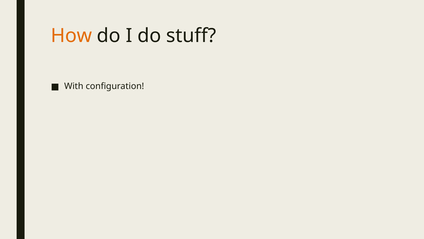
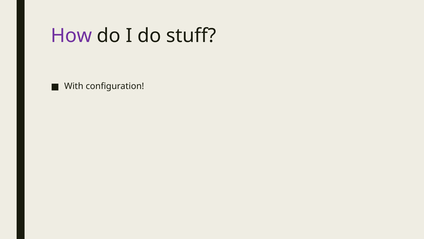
How colour: orange -> purple
